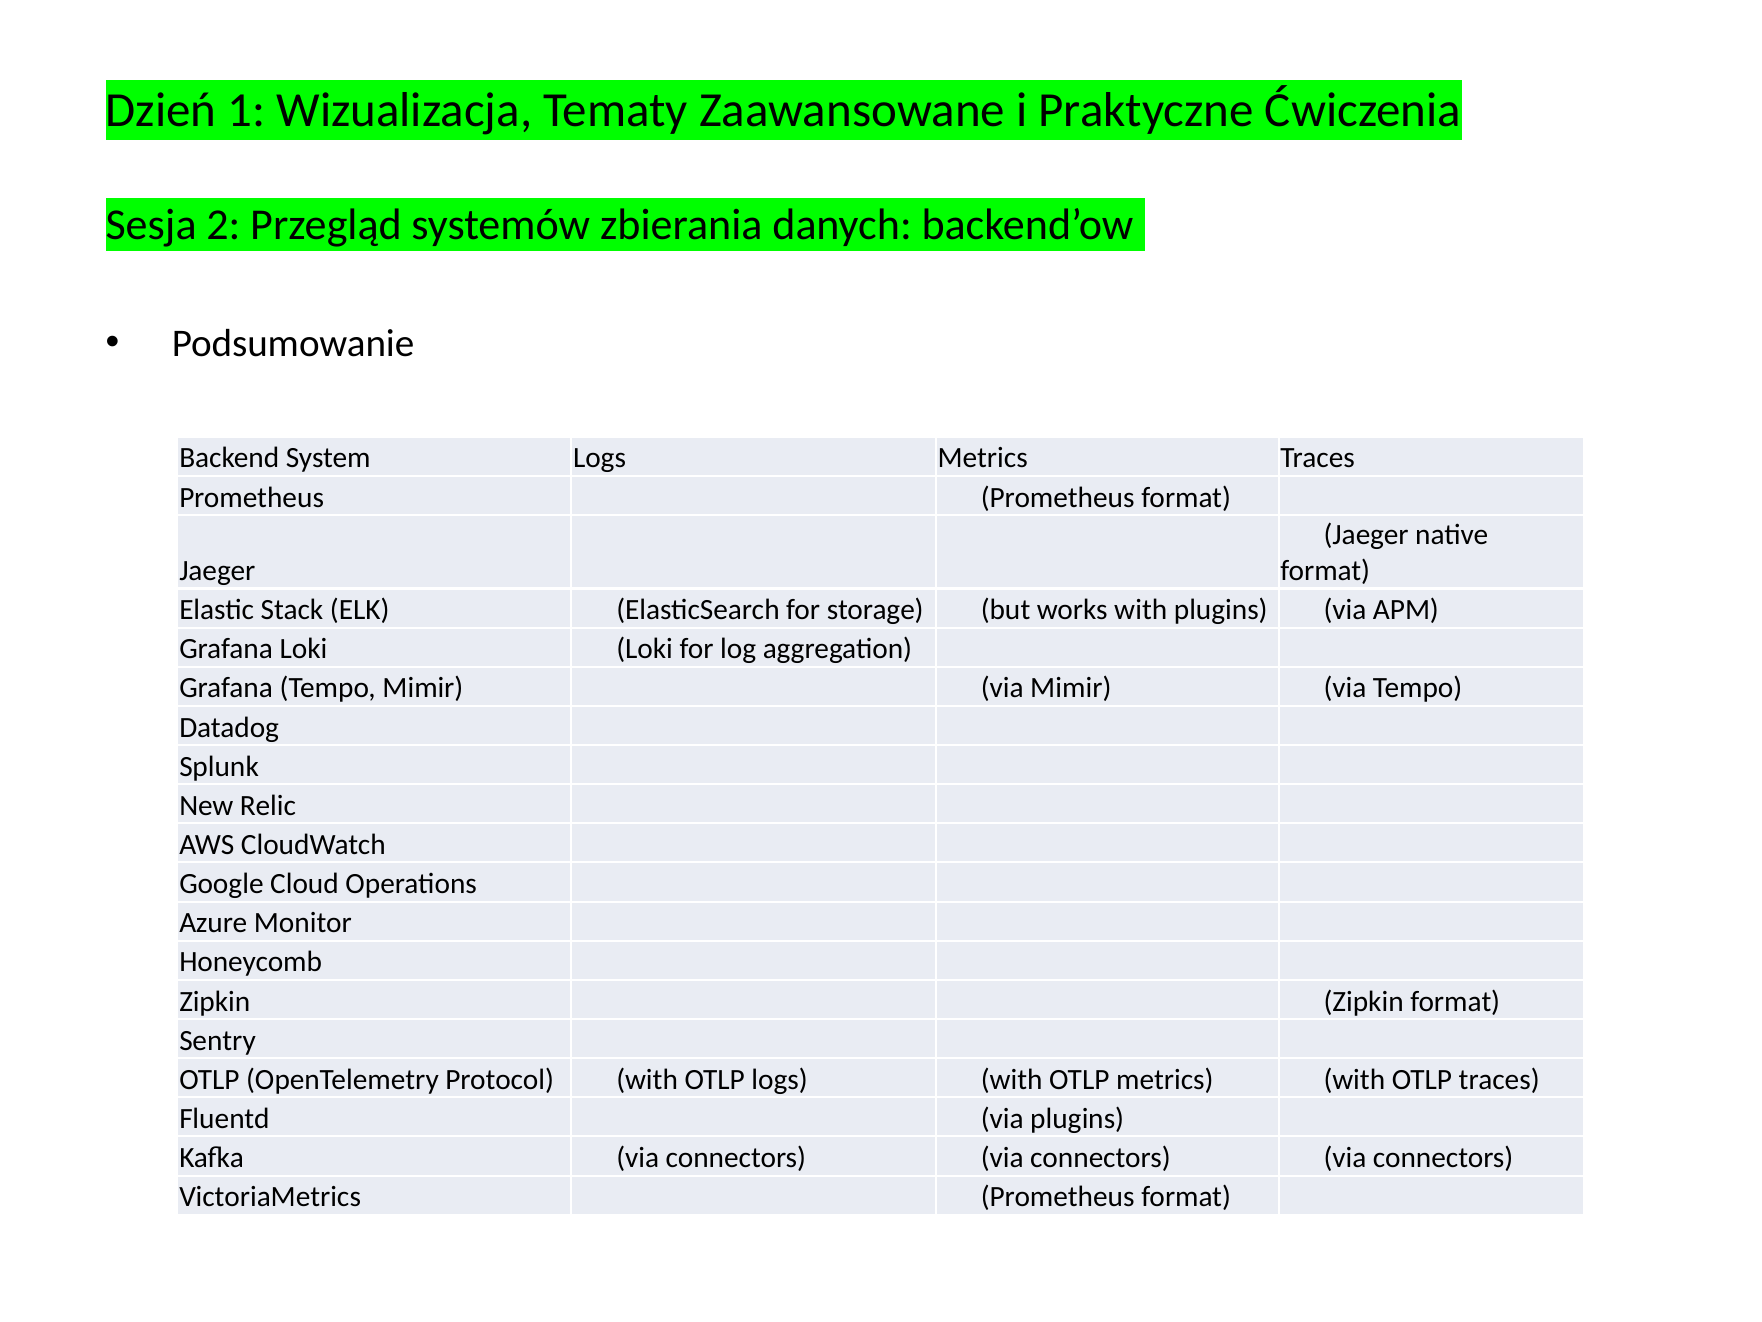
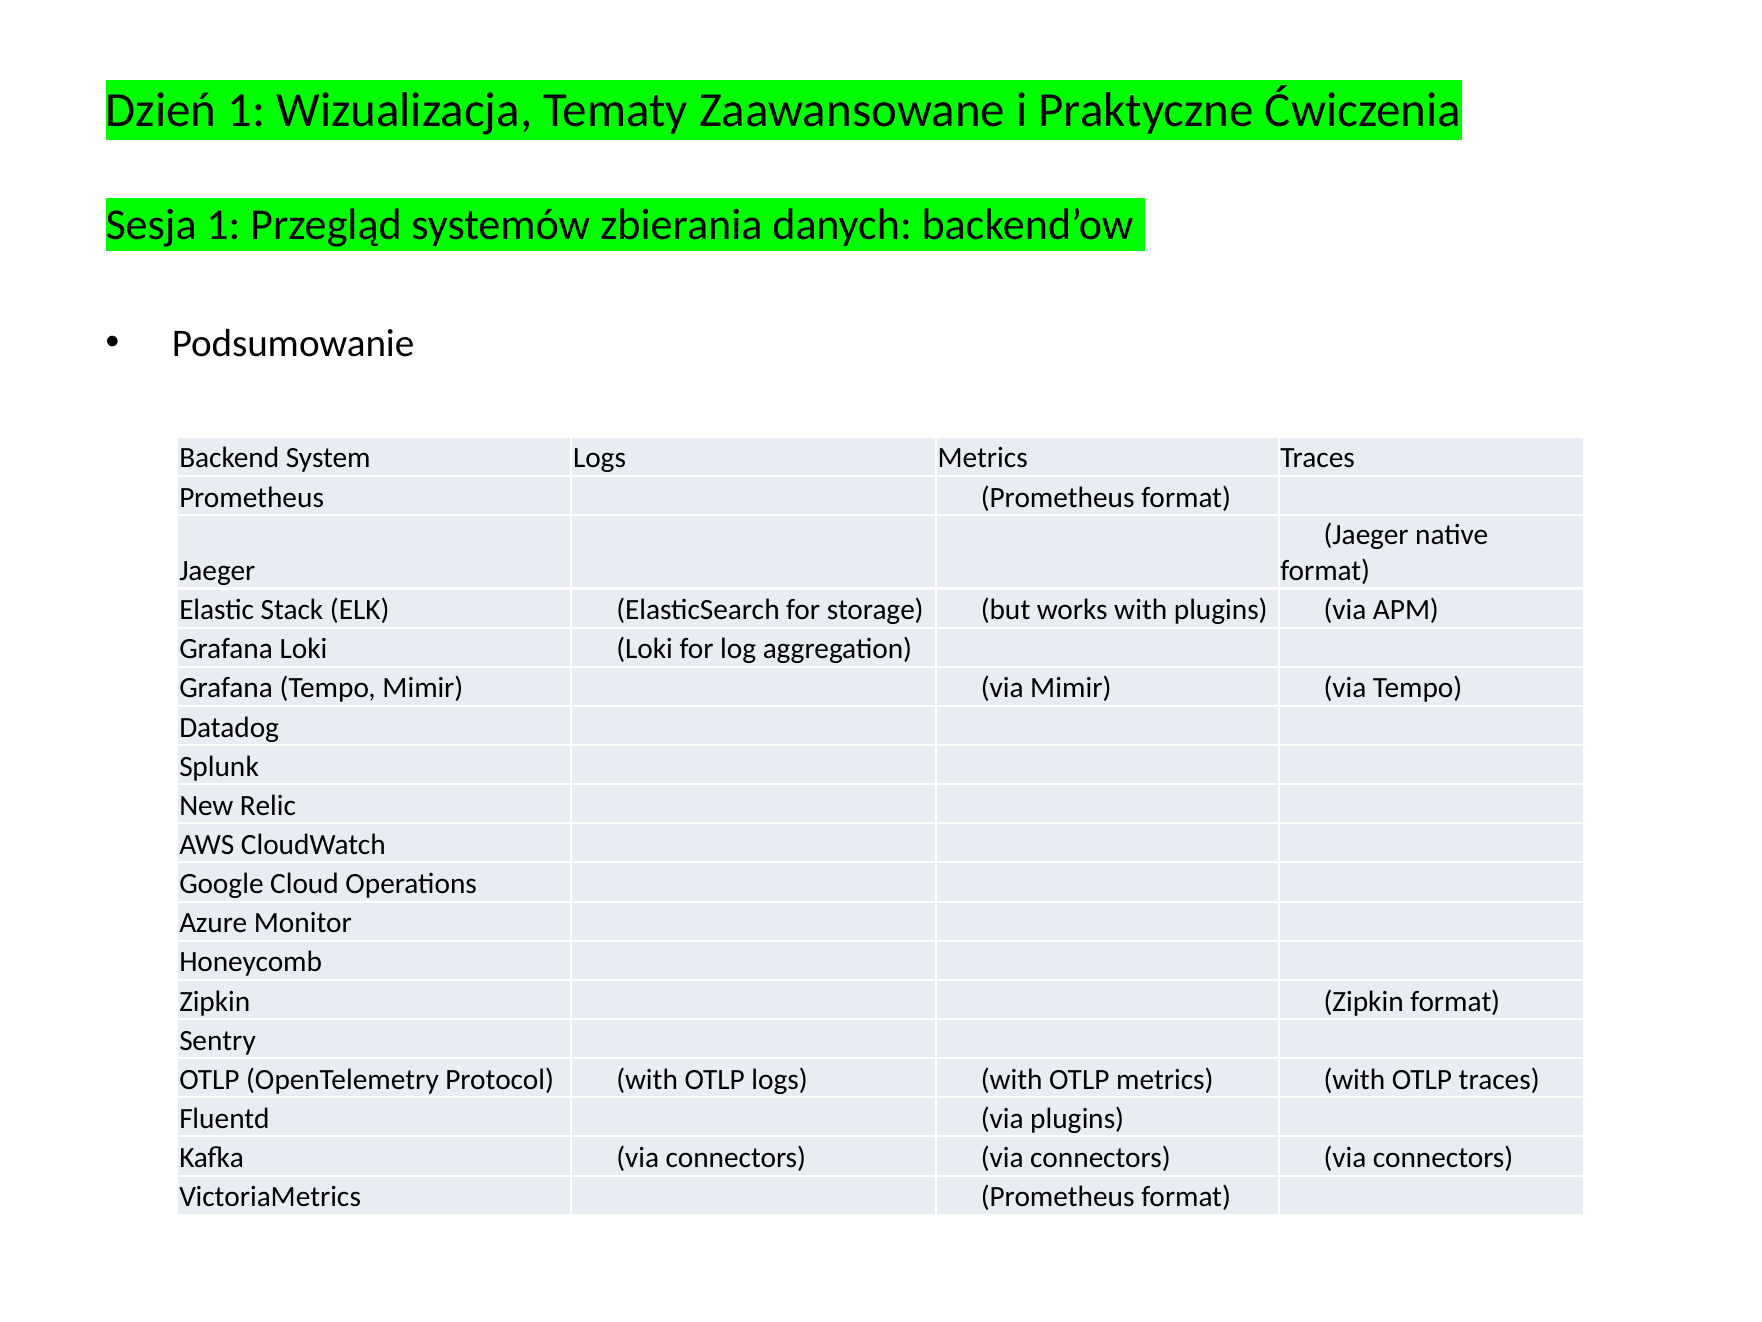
Sesja 2: 2 -> 1
